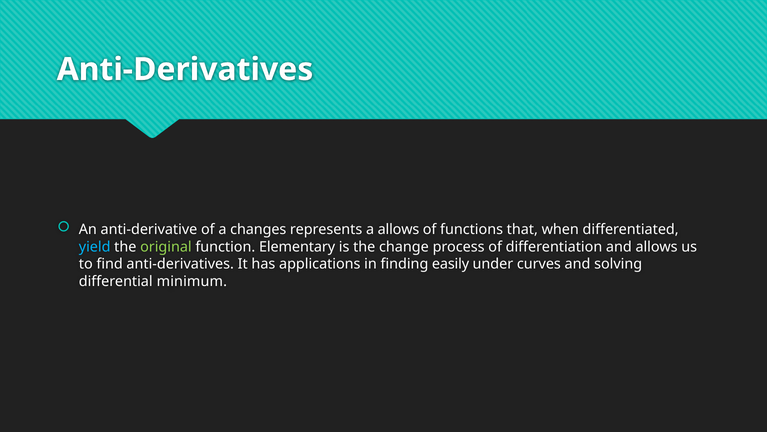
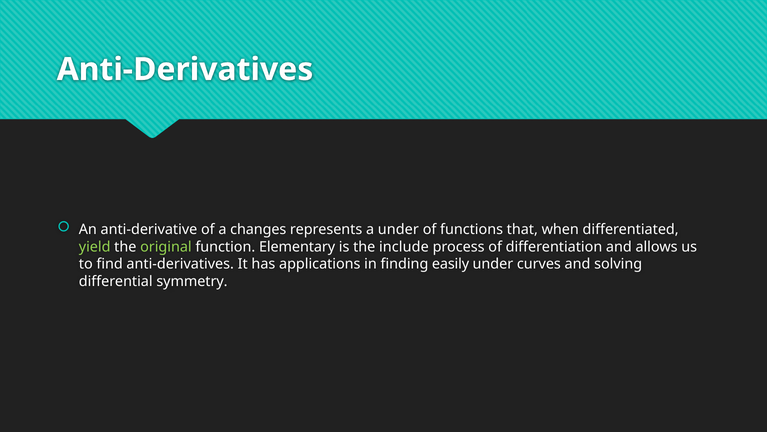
a allows: allows -> under
yield colour: light blue -> light green
change: change -> include
minimum: minimum -> symmetry
